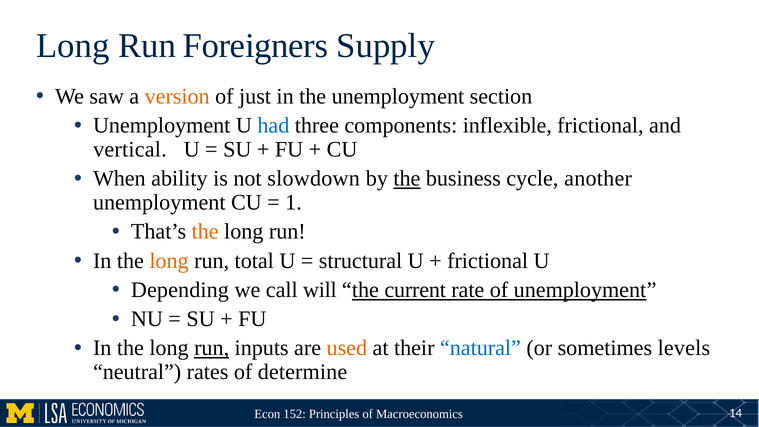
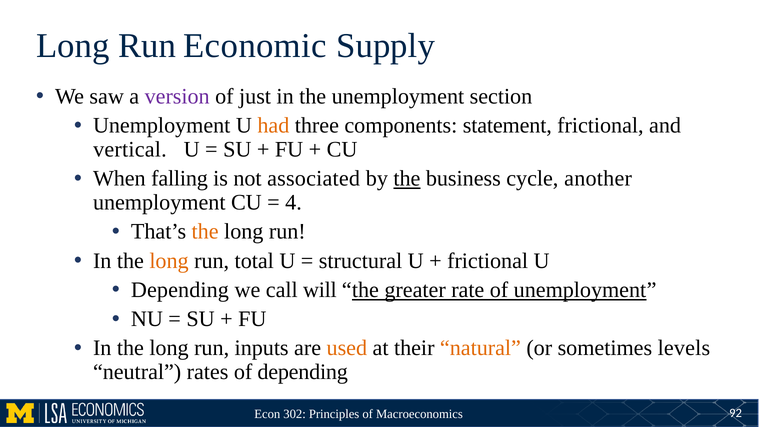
Foreigners: Foreigners -> Economic
version colour: orange -> purple
had colour: blue -> orange
inflexible: inflexible -> statement
ability: ability -> falling
slowdown: slowdown -> associated
1: 1 -> 4
current: current -> greater
run at (212, 348) underline: present -> none
natural colour: blue -> orange
of determine: determine -> depending
152: 152 -> 302
14: 14 -> 92
